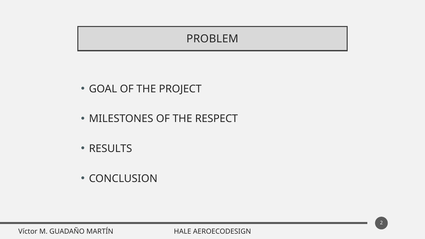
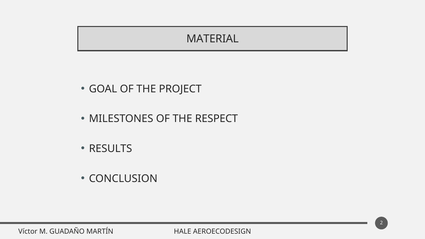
PROBLEM: PROBLEM -> MATERIAL
